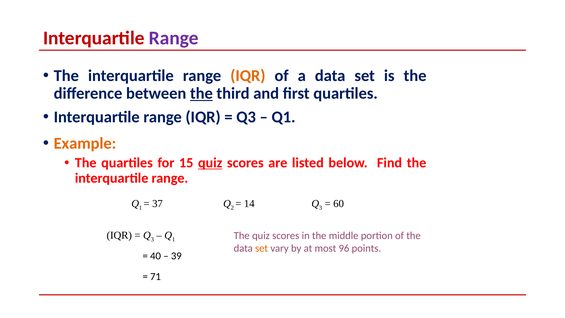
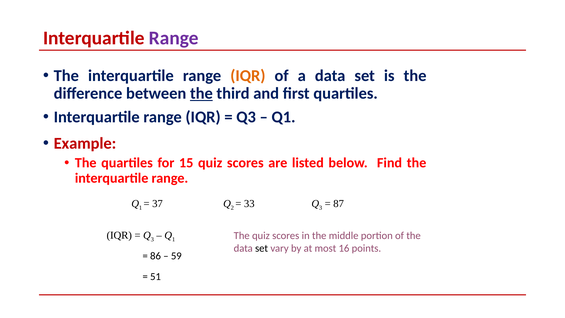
Example colour: orange -> red
quiz at (210, 163) underline: present -> none
14: 14 -> 33
60: 60 -> 87
set at (262, 248) colour: orange -> black
96: 96 -> 16
40: 40 -> 86
39: 39 -> 59
71: 71 -> 51
